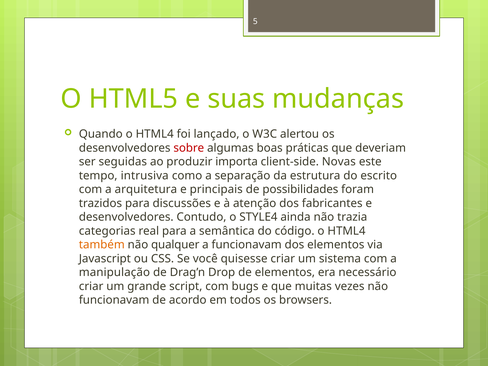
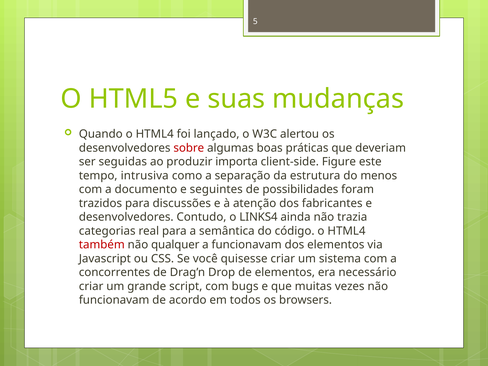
Novas: Novas -> Figure
escrito: escrito -> menos
arquitetura: arquitetura -> documento
principais: principais -> seguintes
STYLE4: STYLE4 -> LINKS4
também colour: orange -> red
manipulação: manipulação -> concorrentes
